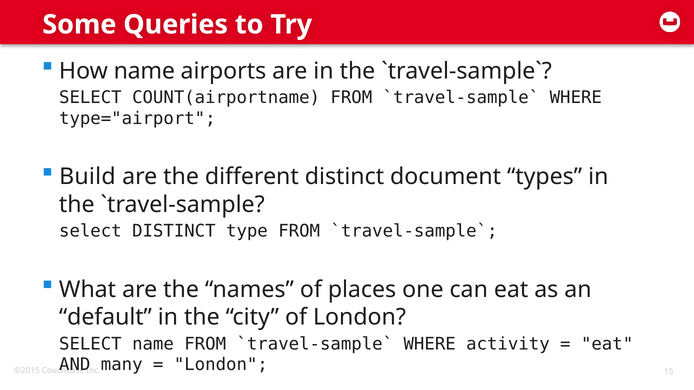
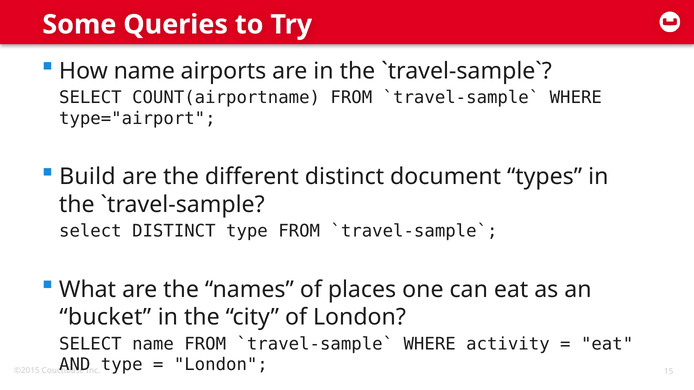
default: default -> bucket
many at (122, 365): many -> type
